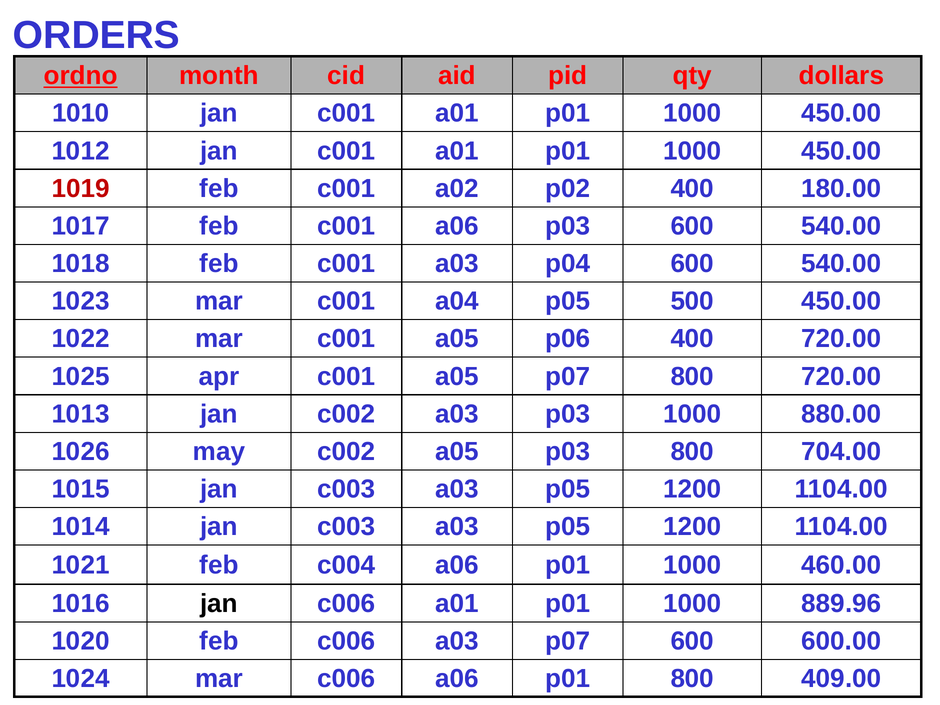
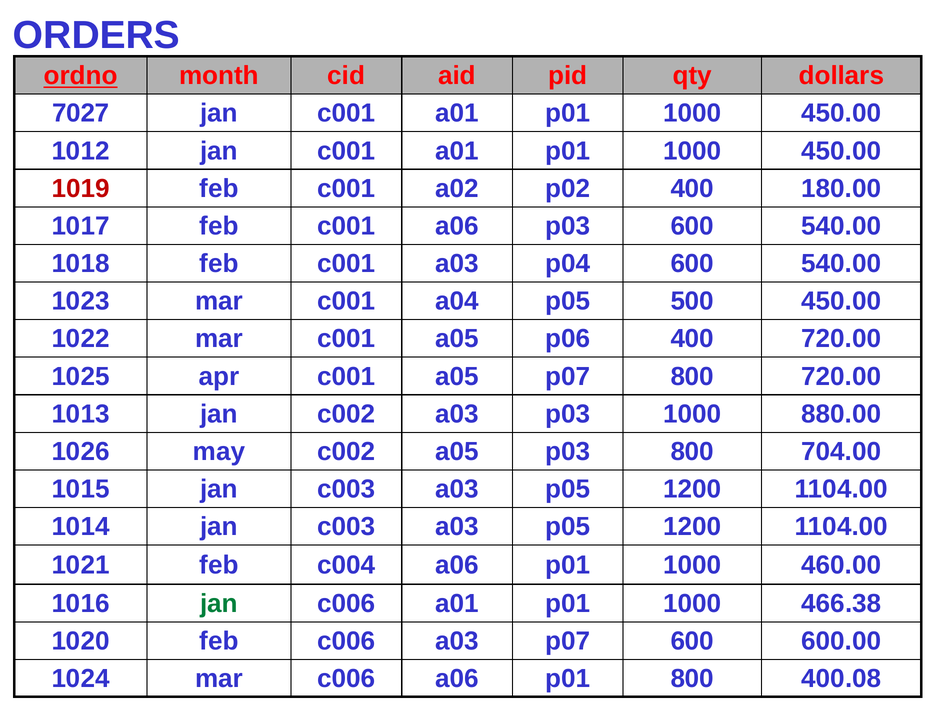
1010: 1010 -> 7027
jan at (219, 603) colour: black -> green
889.96: 889.96 -> 466.38
409.00: 409.00 -> 400.08
